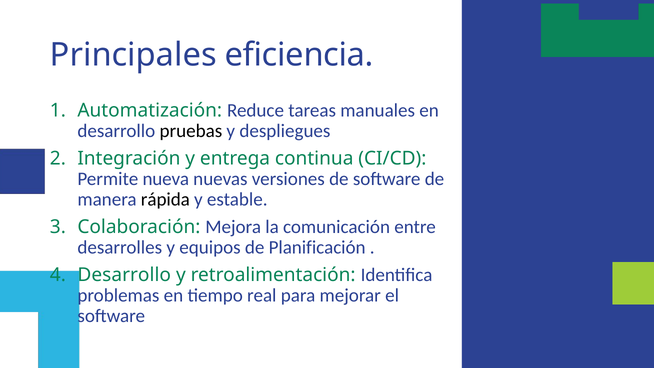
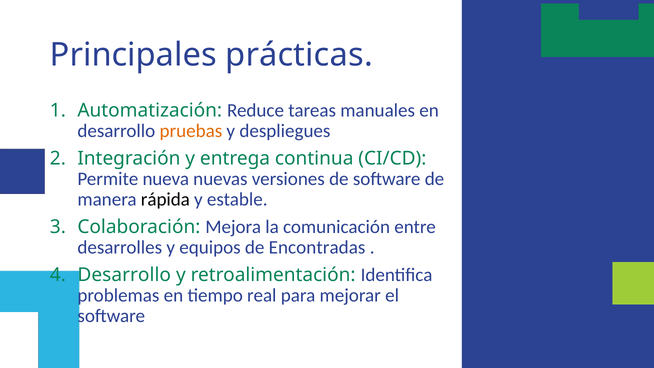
eficiencia: eficiencia -> prácticas
pruebas colour: black -> orange
Planificación: Planificación -> Encontradas
